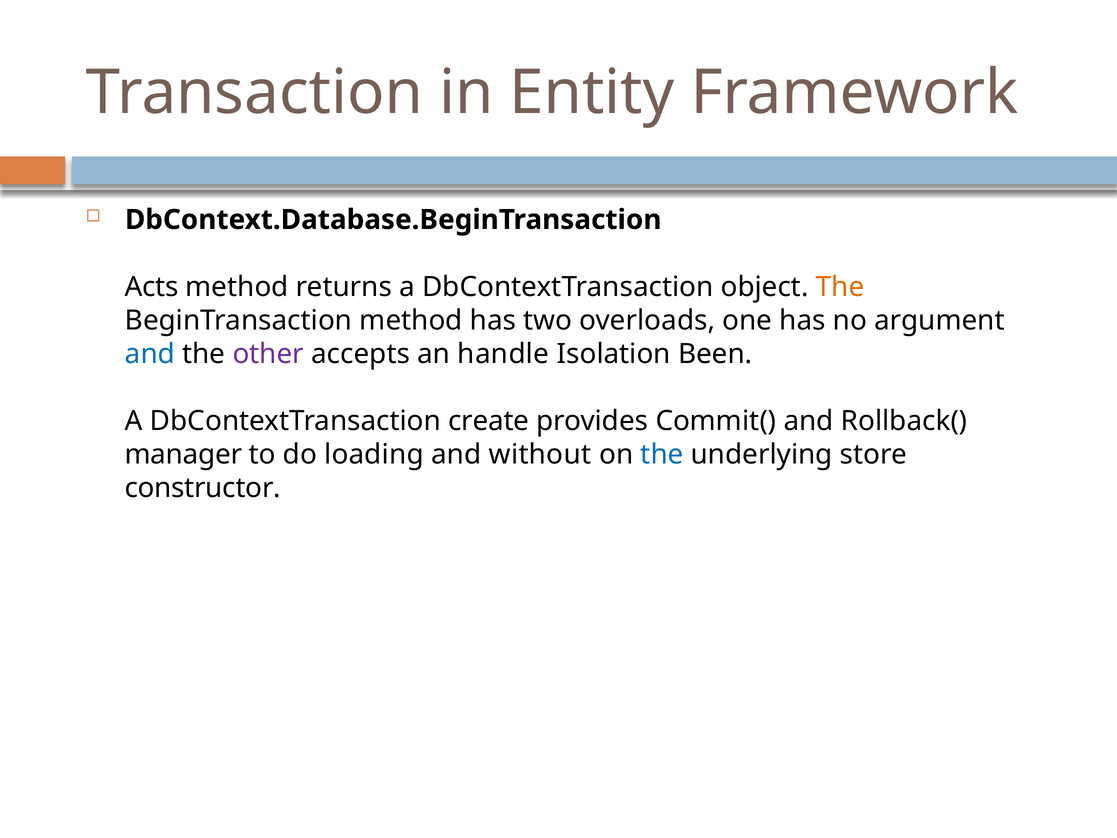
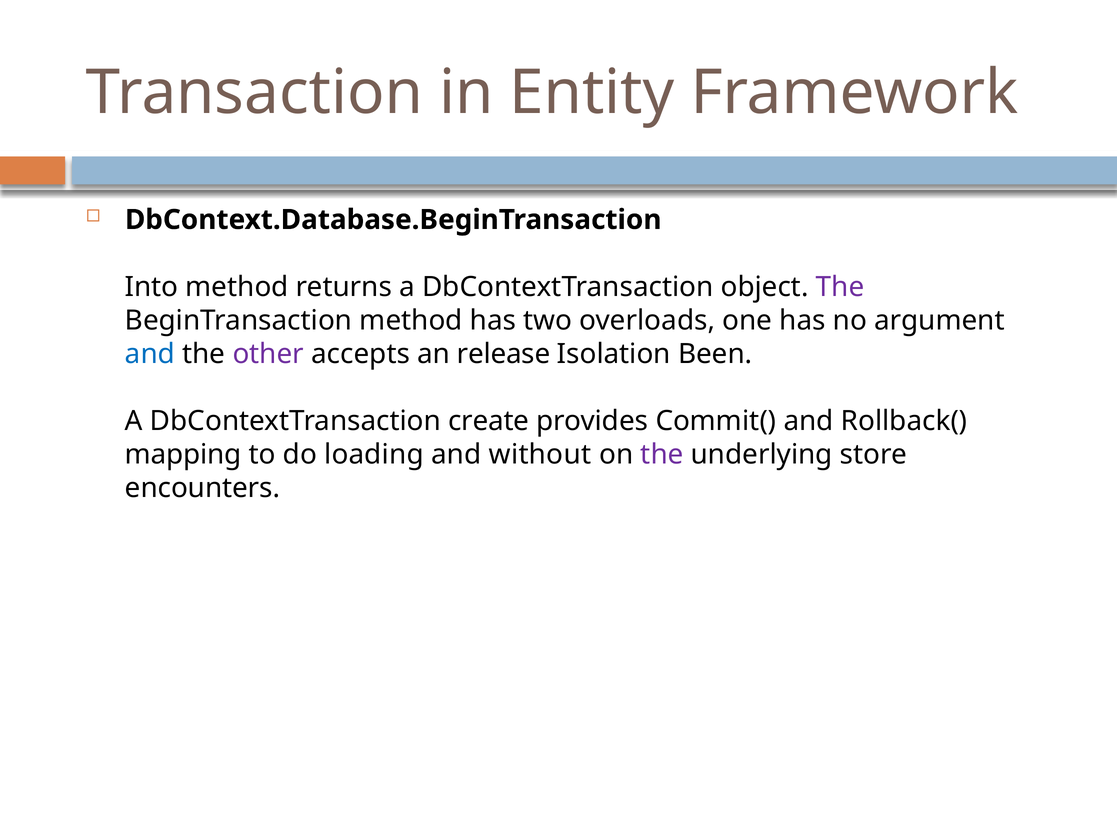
Acts: Acts -> Into
The at (840, 287) colour: orange -> purple
handle: handle -> release
manager: manager -> mapping
the at (662, 454) colour: blue -> purple
constructor: constructor -> encounters
